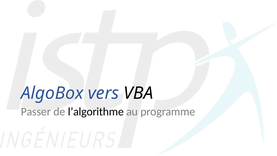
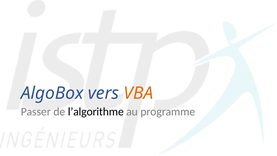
VBA colour: black -> orange
